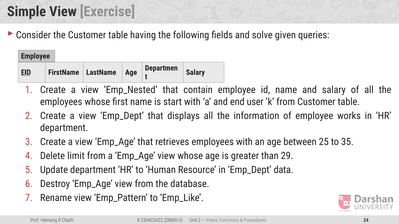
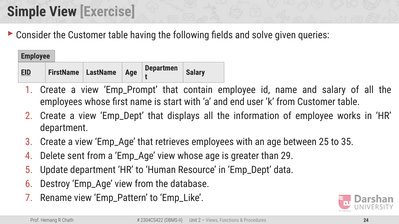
Emp_Nested: Emp_Nested -> Emp_Prompt
limit: limit -> sent
